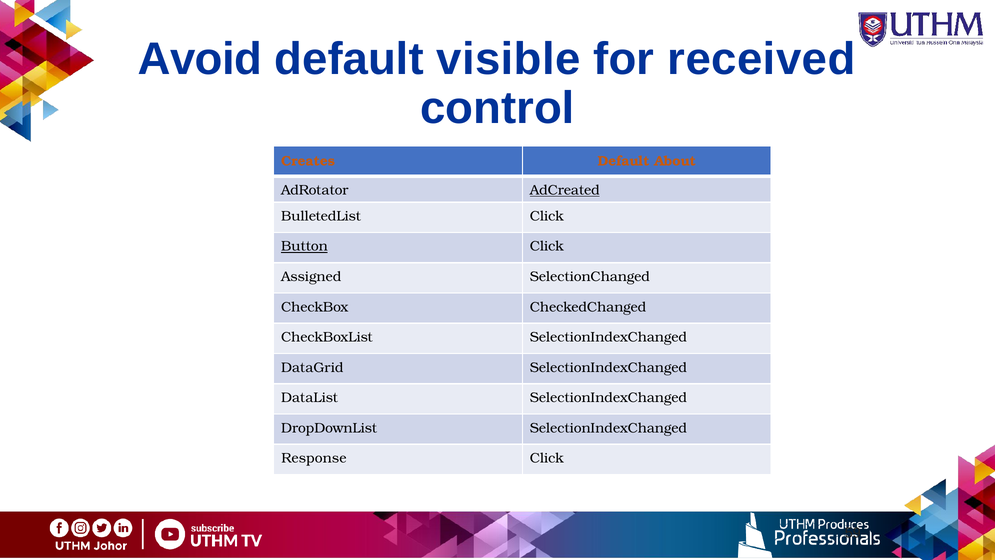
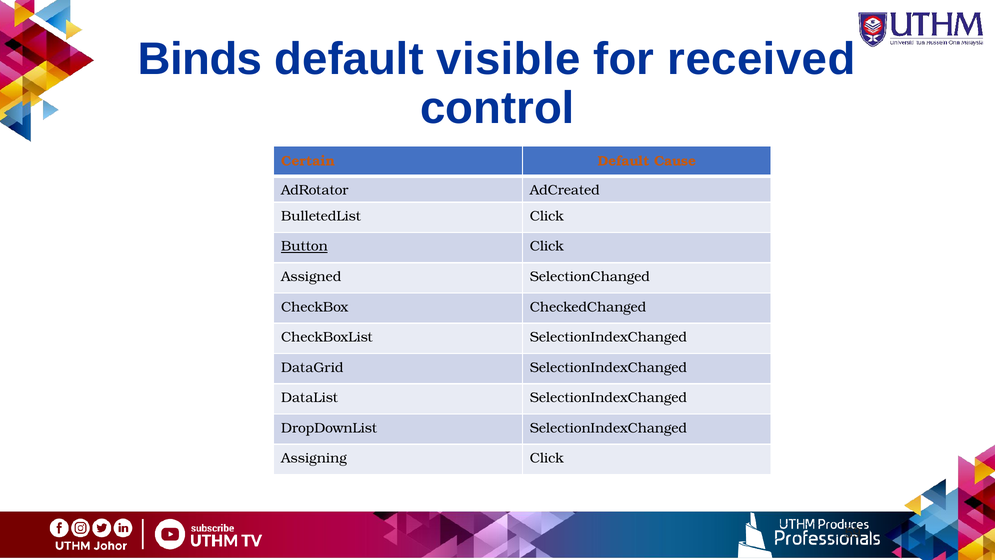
Avoid: Avoid -> Binds
Creates: Creates -> Certain
About: About -> Cause
AdCreated underline: present -> none
Response: Response -> Assigning
